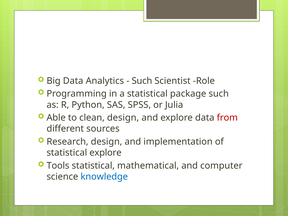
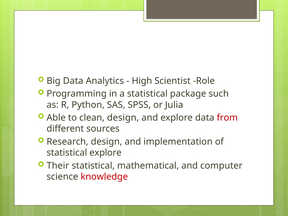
Such at (142, 81): Such -> High
Tools: Tools -> Their
knowledge colour: blue -> red
